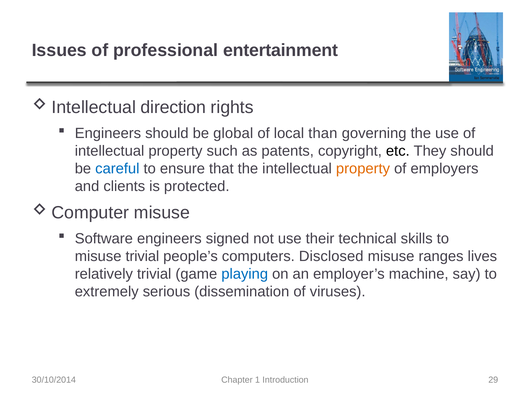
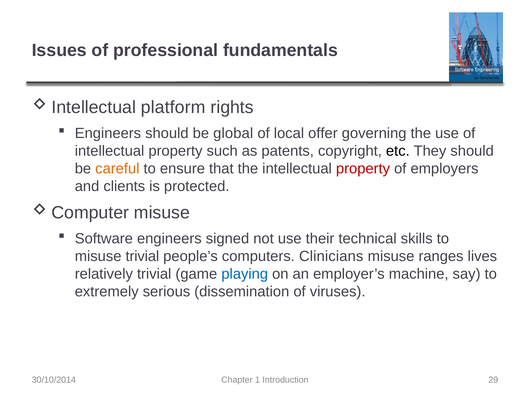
entertainment: entertainment -> fundamentals
direction: direction -> platform
than: than -> offer
careful colour: blue -> orange
property at (363, 168) colour: orange -> red
Disclosed: Disclosed -> Clinicians
